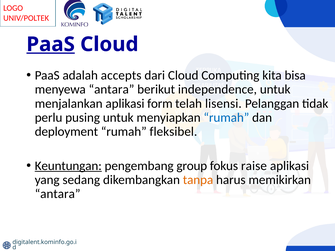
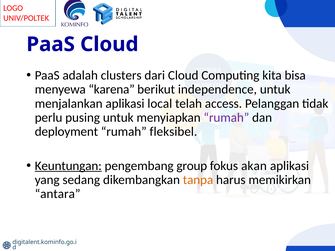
PaaS at (51, 44) underline: present -> none
accepts: accepts -> clusters
menyewa antara: antara -> karena
form: form -> local
lisensi: lisensi -> access
rumah at (226, 118) colour: blue -> purple
raise: raise -> akan
